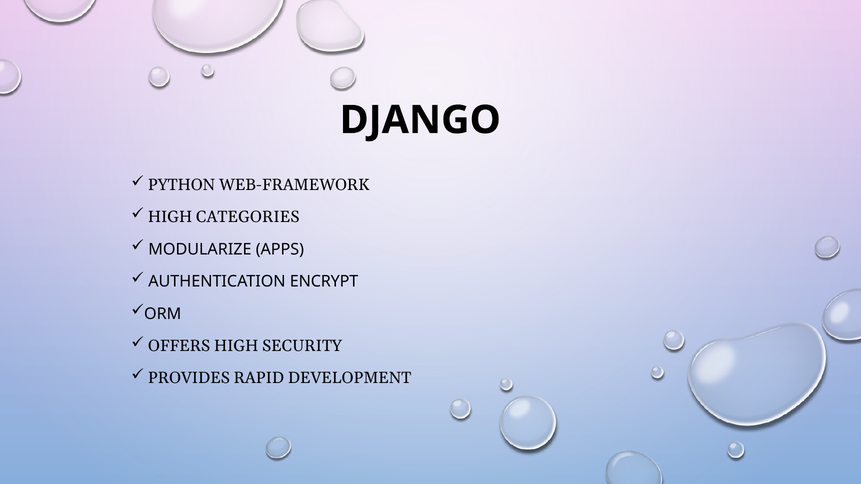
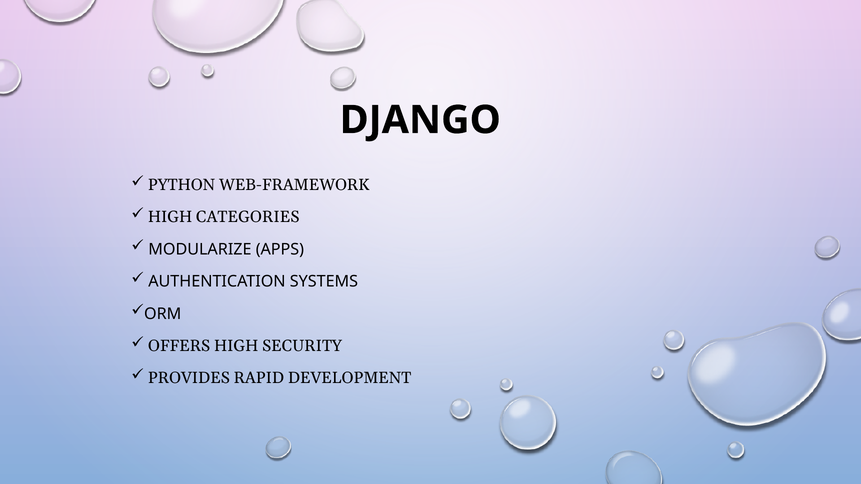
ENCRYPT: ENCRYPT -> SYSTEMS
